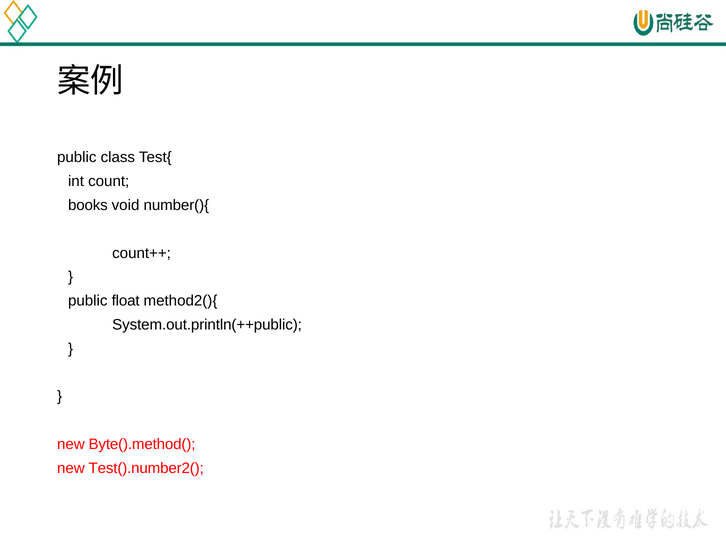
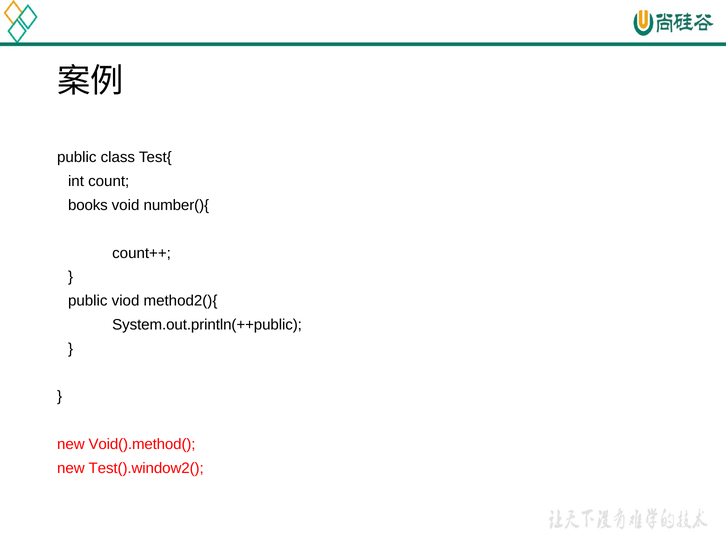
float: float -> viod
Byte().method(: Byte().method( -> Void().method(
Test().number2(: Test().number2( -> Test().window2(
